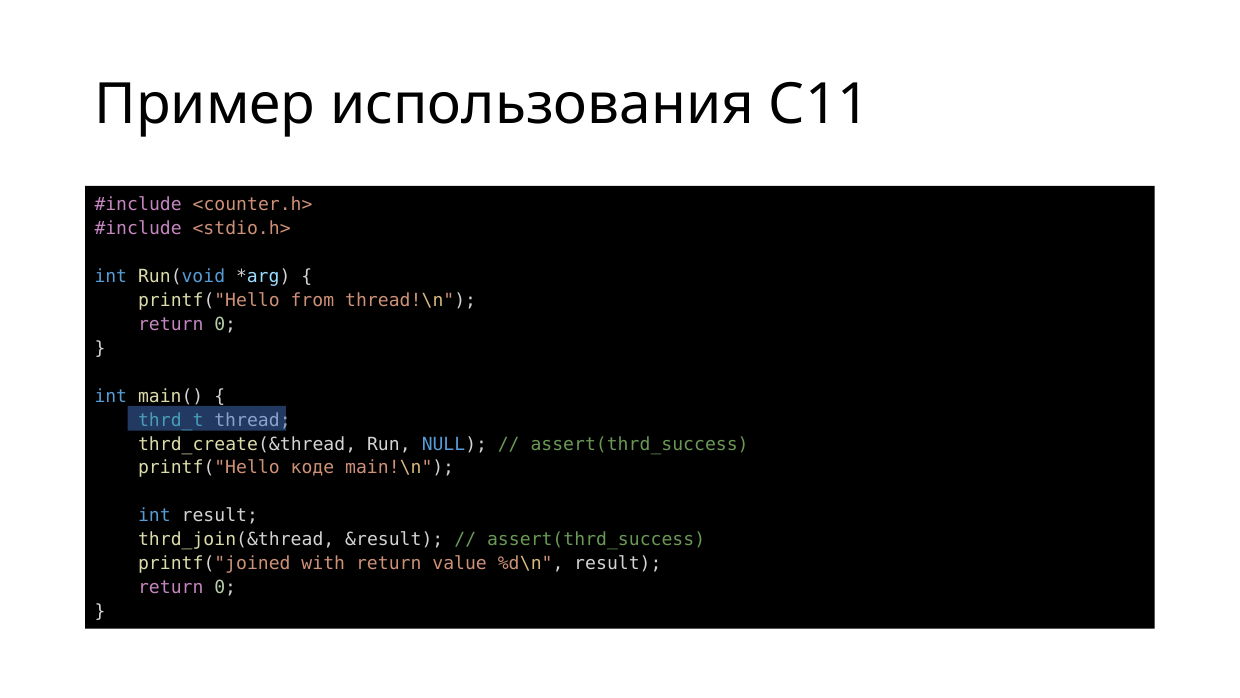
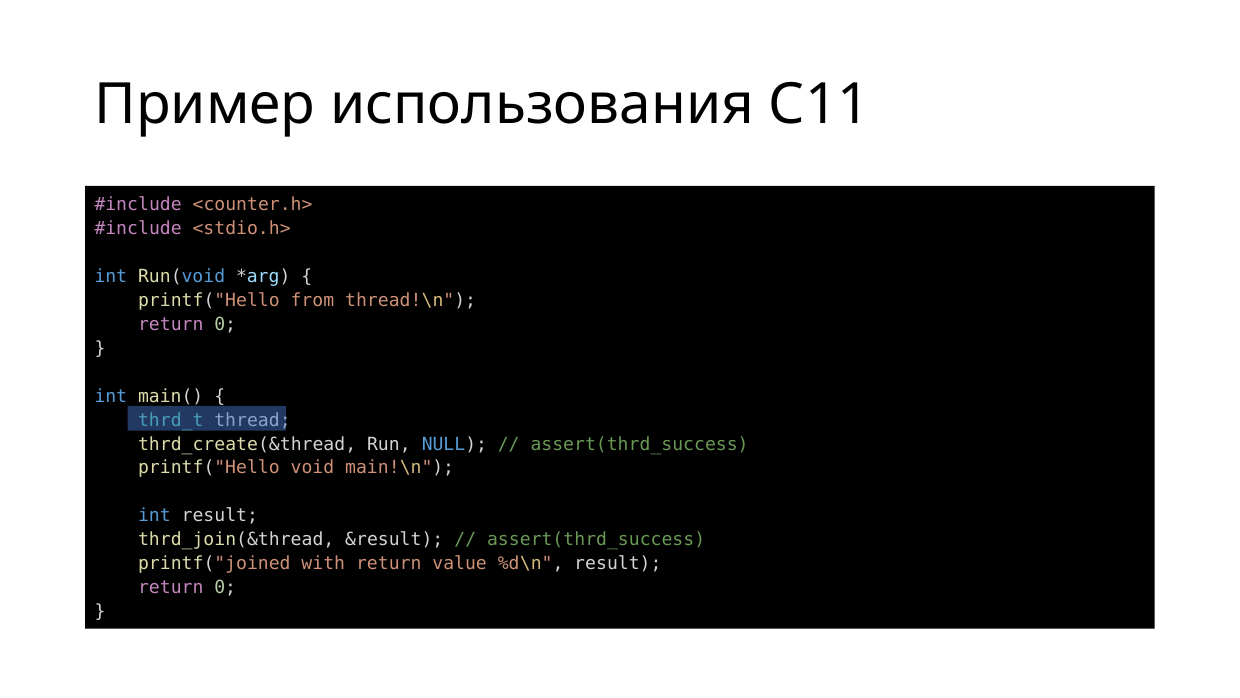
коде: коде -> void
